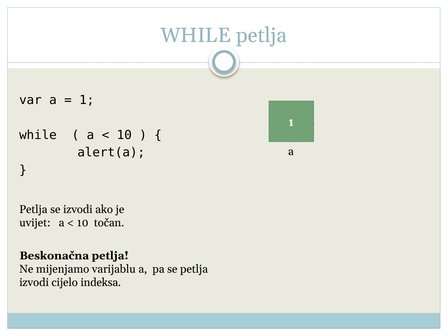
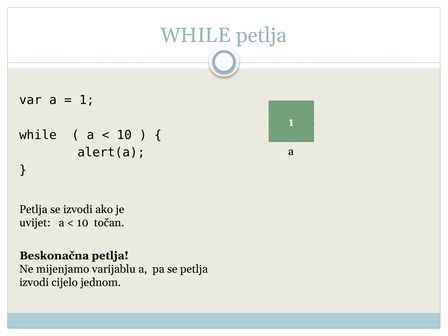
indeksa: indeksa -> jednom
